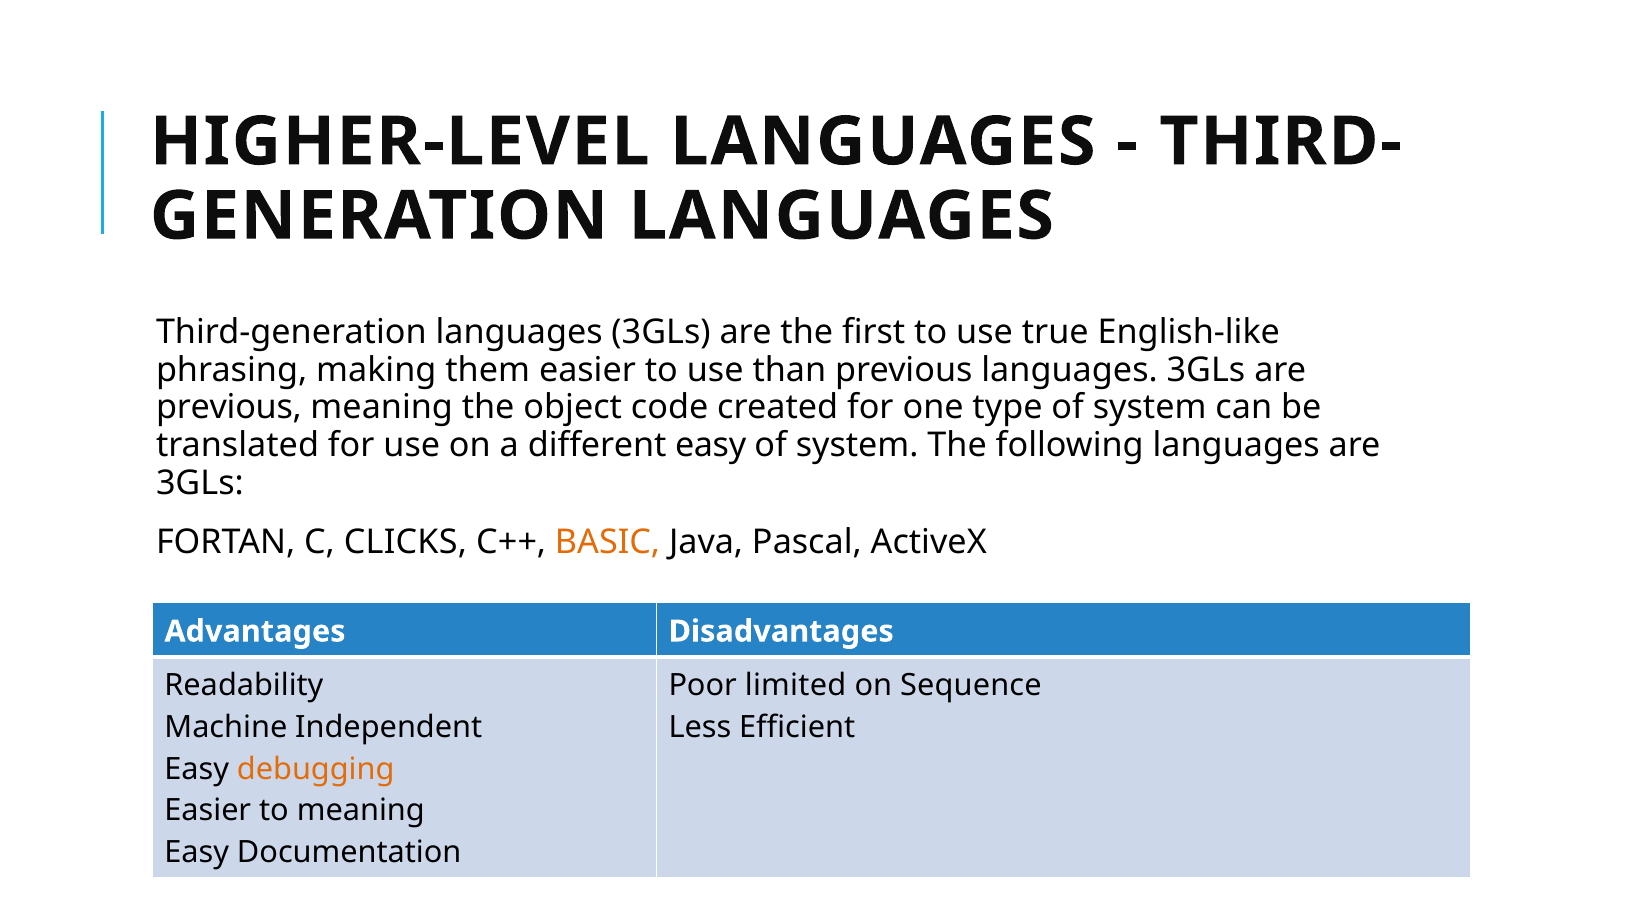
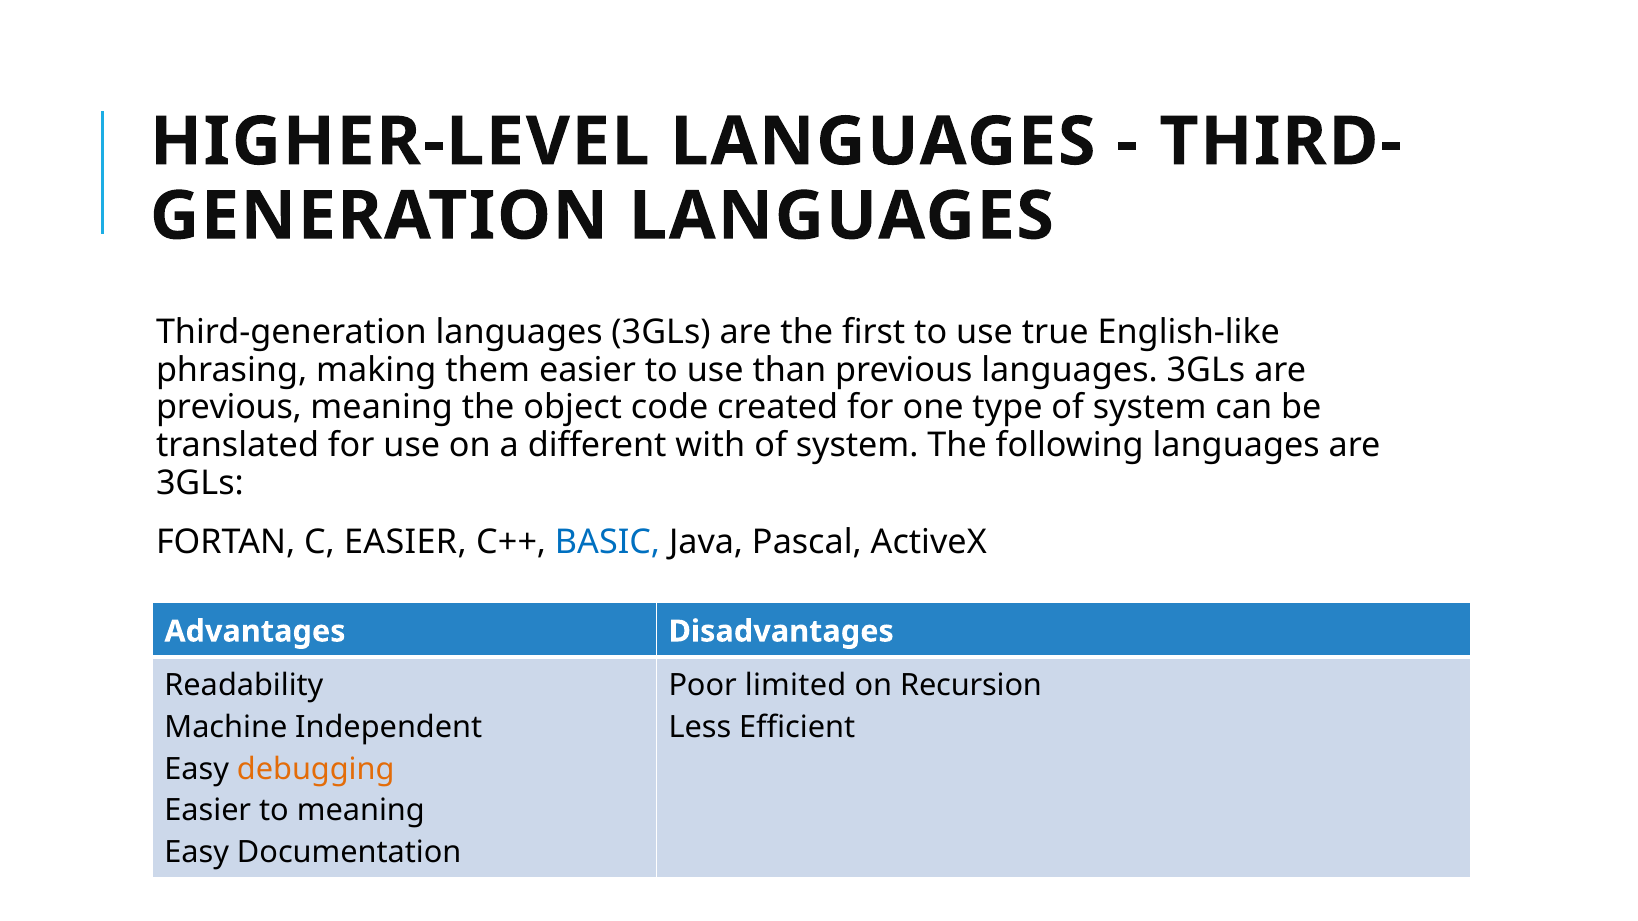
different easy: easy -> with
C CLICKS: CLICKS -> EASIER
BASIC colour: orange -> blue
Sequence: Sequence -> Recursion
